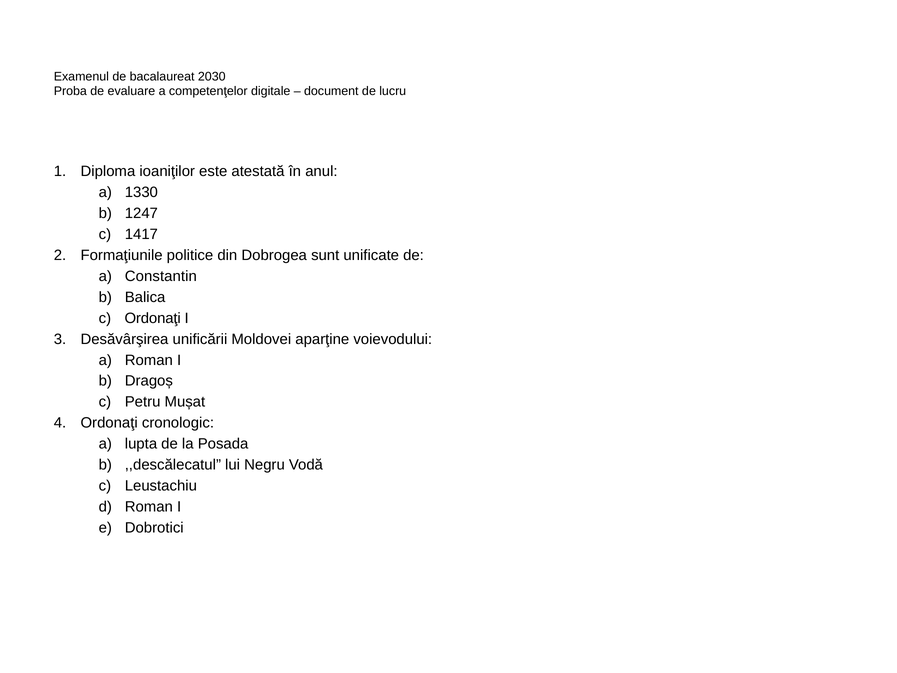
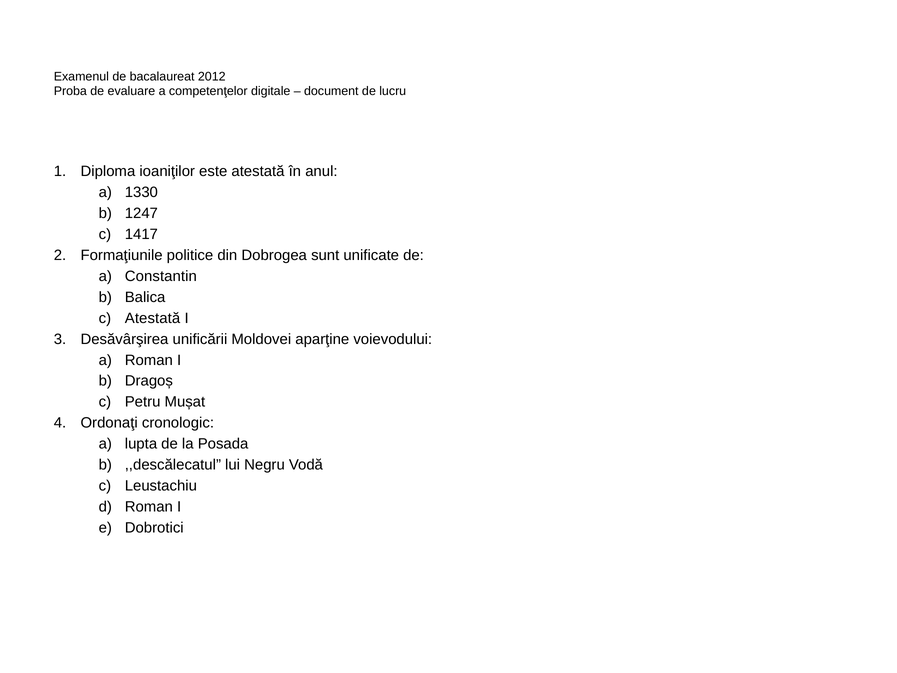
2030: 2030 -> 2012
Ordonaţi at (153, 318): Ordonaţi -> Atestată
